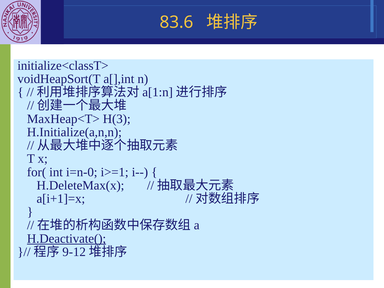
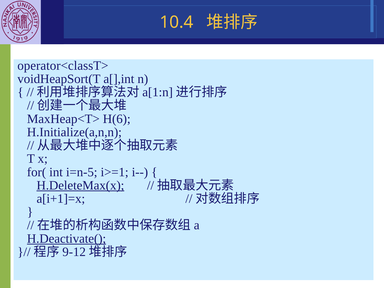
83.6: 83.6 -> 10.4
initialize<classT>: initialize<classT> -> operator<classT>
H(3: H(3 -> H(6
i=n-0: i=n-0 -> i=n-5
H.DeleteMax(x underline: none -> present
